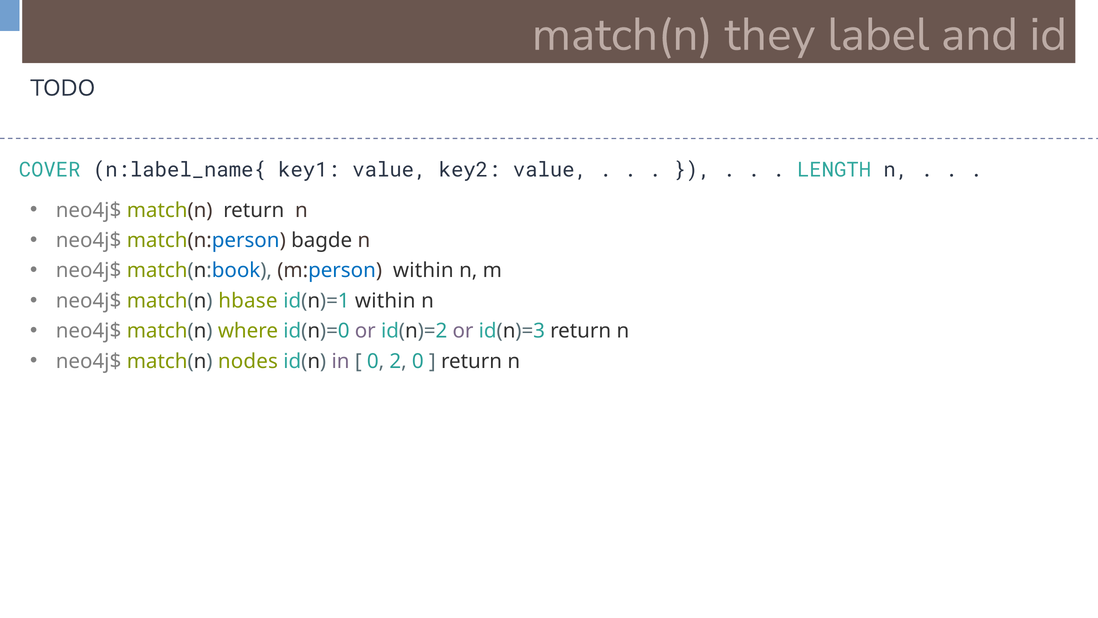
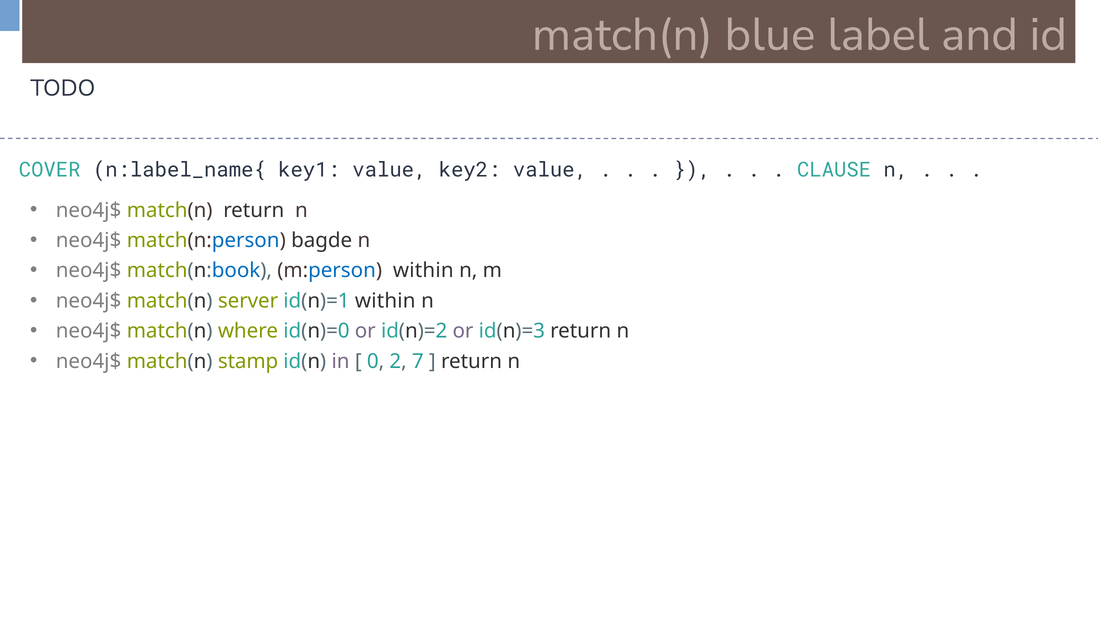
they: they -> blue
LENGTH: LENGTH -> CLAUSE
hbase: hbase -> server
nodes: nodes -> stamp
2 0: 0 -> 7
